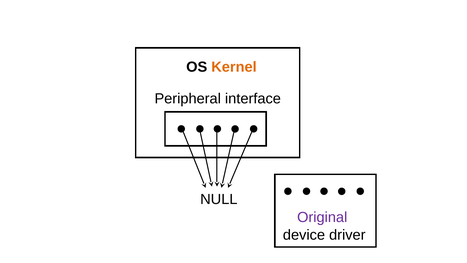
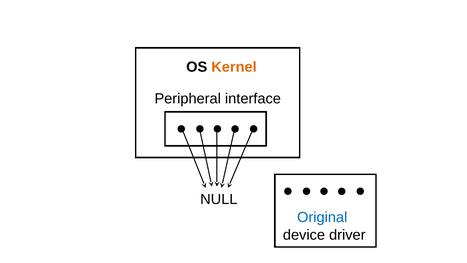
Original colour: purple -> blue
